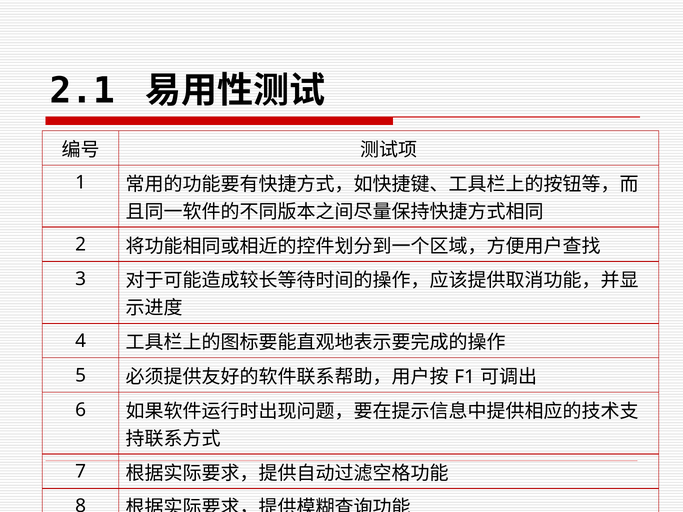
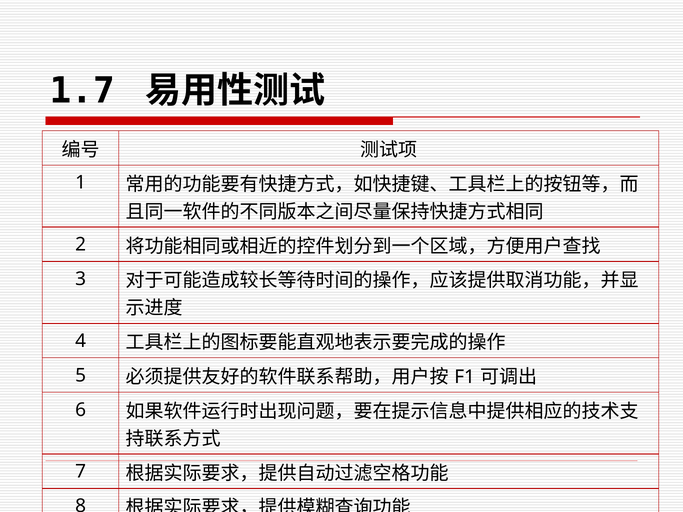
2.1: 2.1 -> 1.7
